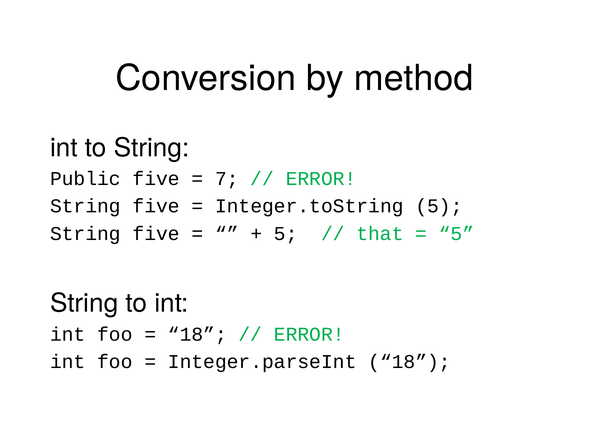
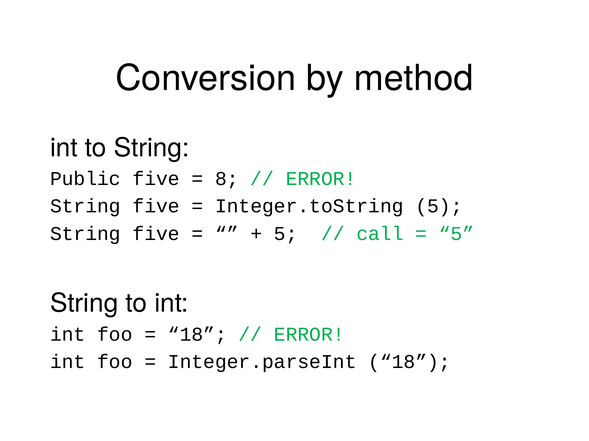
7: 7 -> 8
that: that -> call
